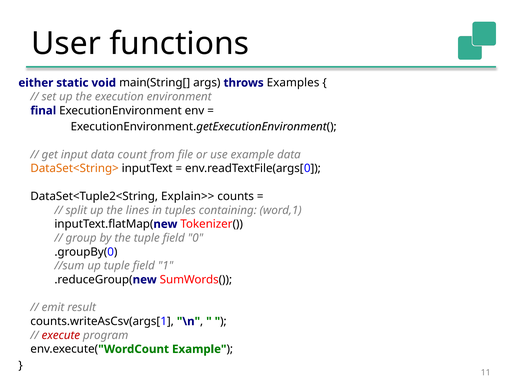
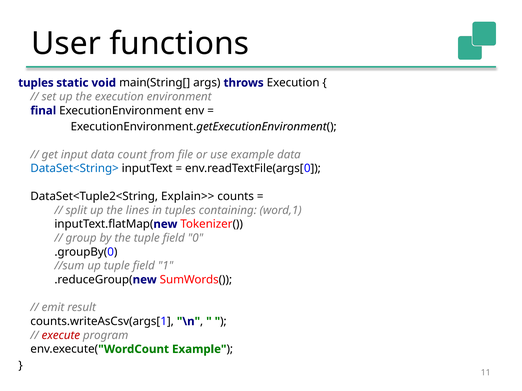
either at (36, 83): either -> tuples
throws Examples: Examples -> Execution
DataSet<String> colour: orange -> blue
